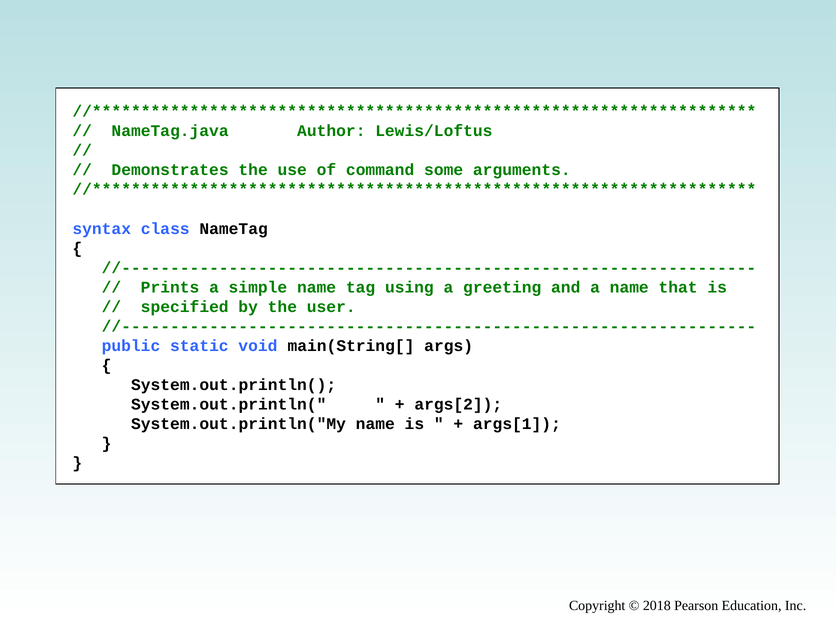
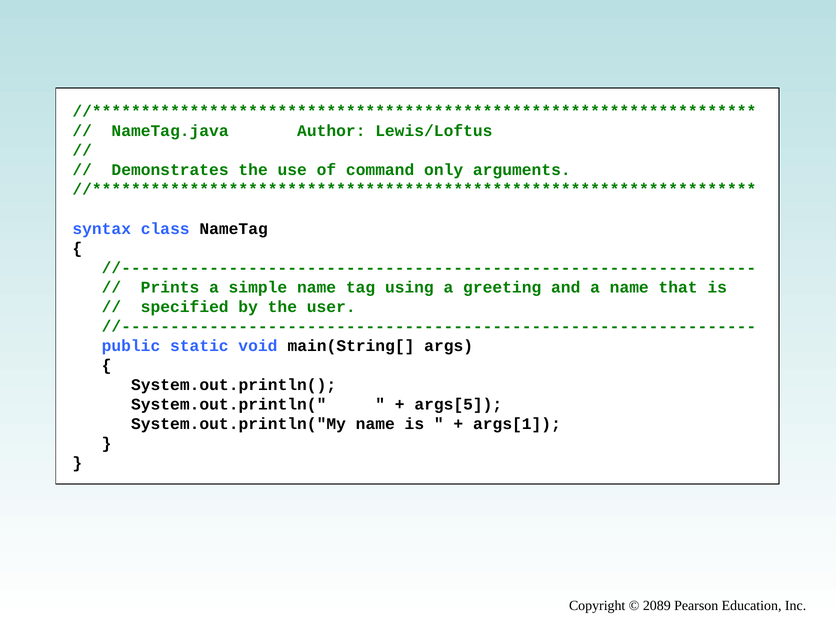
some: some -> only
args[2: args[2 -> args[5
2018: 2018 -> 2089
